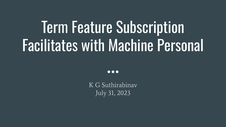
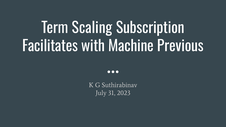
Feature: Feature -> Scaling
Personal: Personal -> Previous
